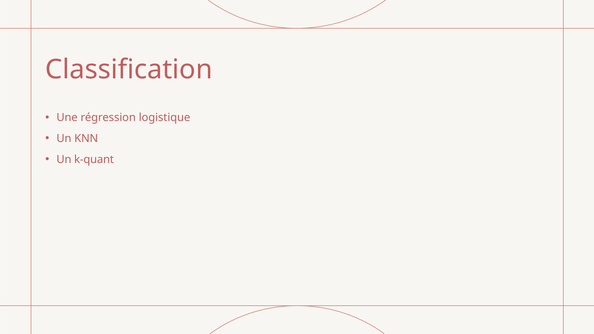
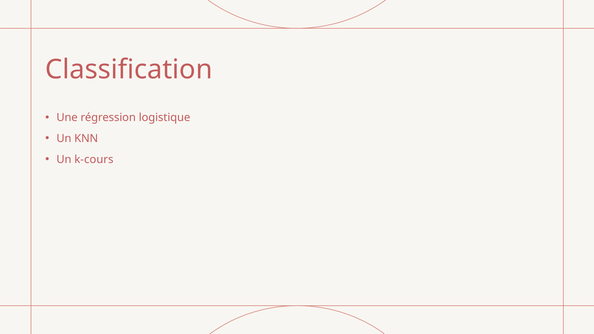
k-quant: k-quant -> k-cours
